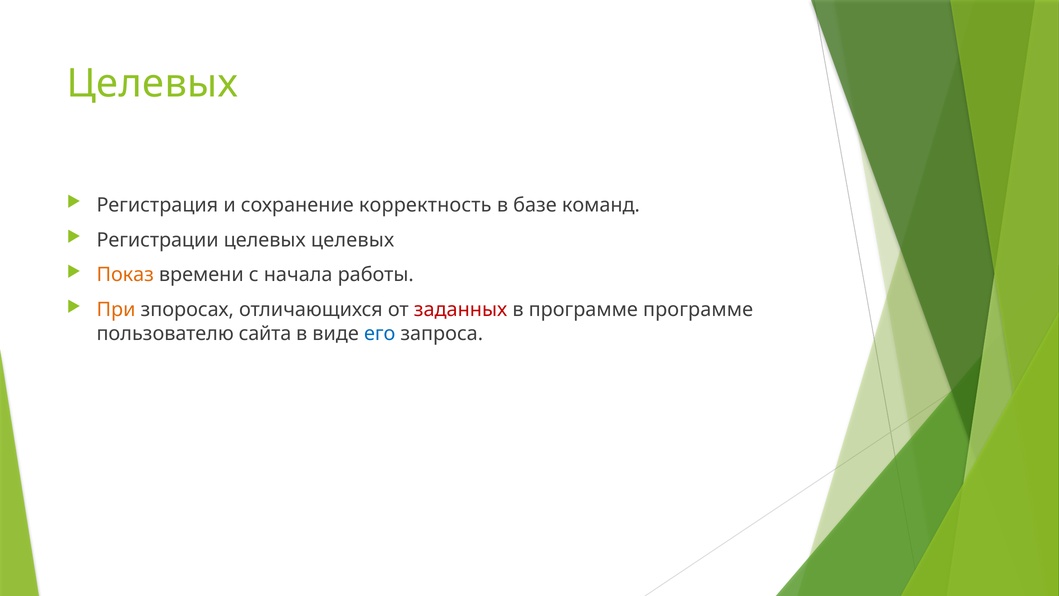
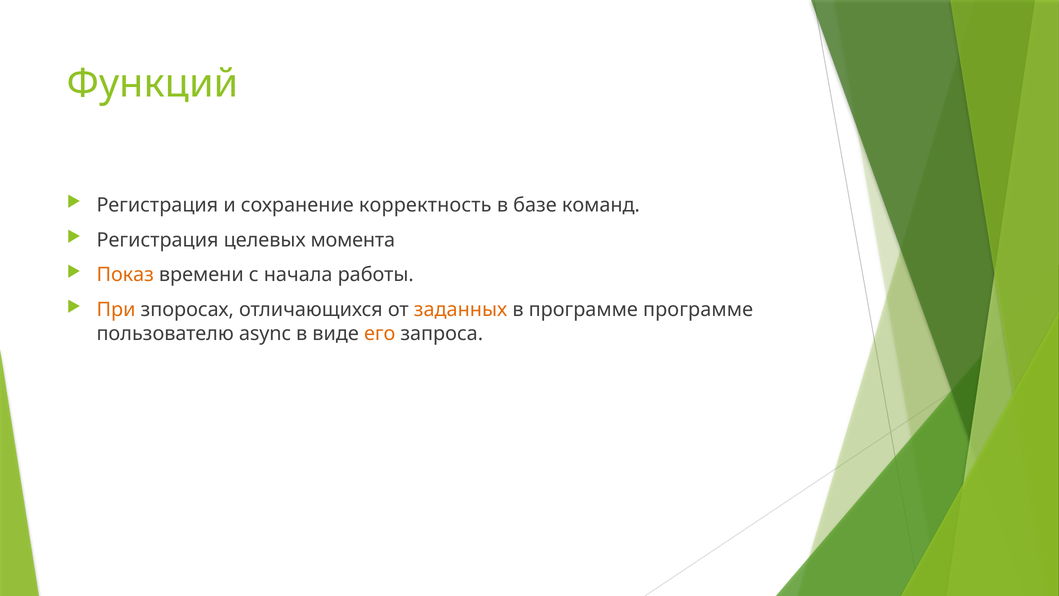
Целевых at (152, 84): Целевых -> Функций
Регистрации at (158, 240): Регистрации -> Регистрация
целевых целевых: целевых -> момента
заданных colour: red -> orange
сайта: сайта -> async
его colour: blue -> orange
